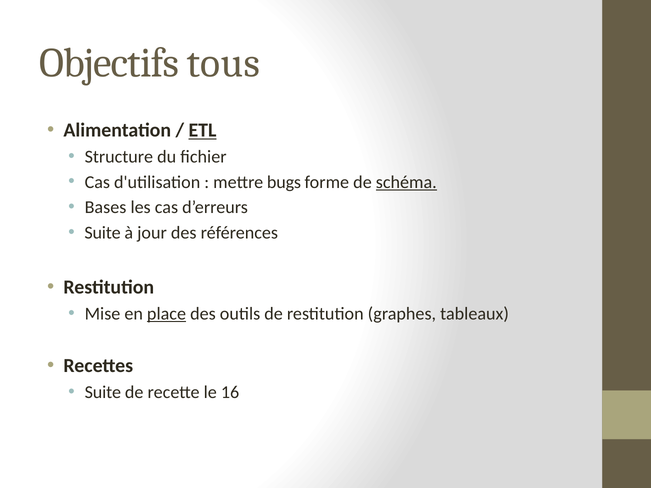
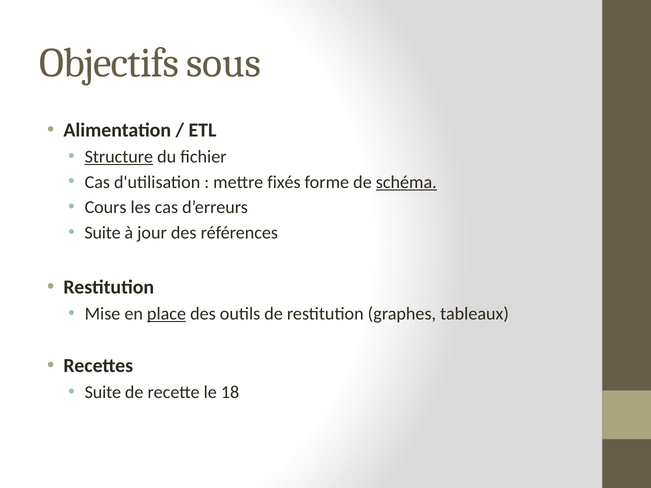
tous: tous -> sous
ETL underline: present -> none
Structure underline: none -> present
bugs: bugs -> fixés
Bases: Bases -> Cours
16: 16 -> 18
